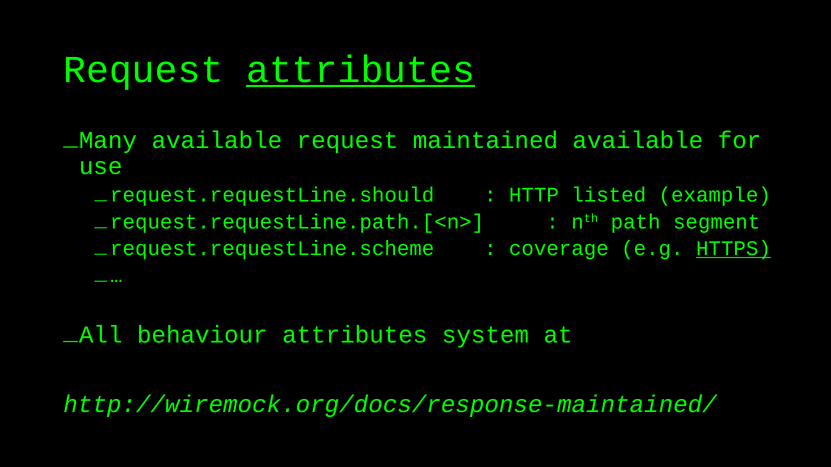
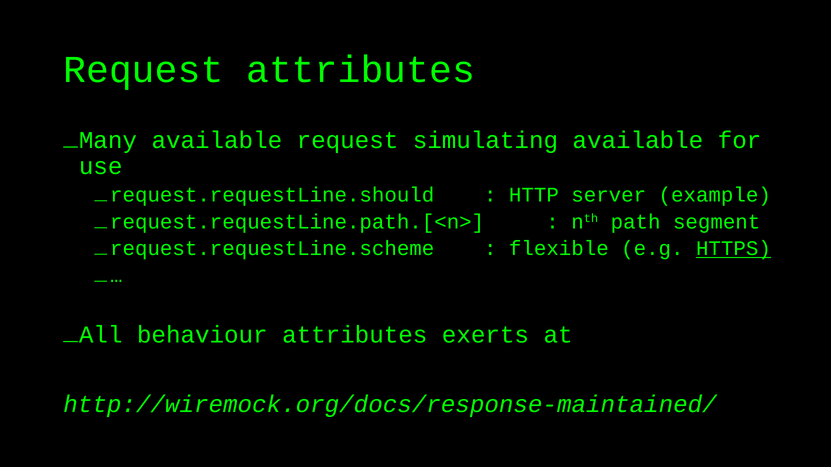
attributes at (361, 70) underline: present -> none
maintained: maintained -> simulating
listed: listed -> server
coverage: coverage -> flexible
system: system -> exerts
